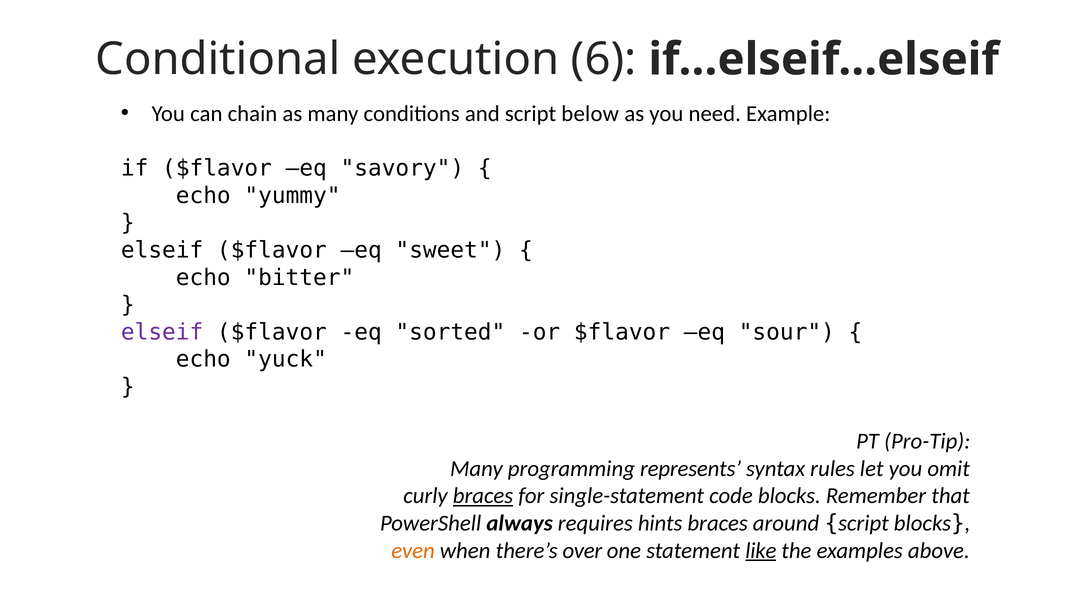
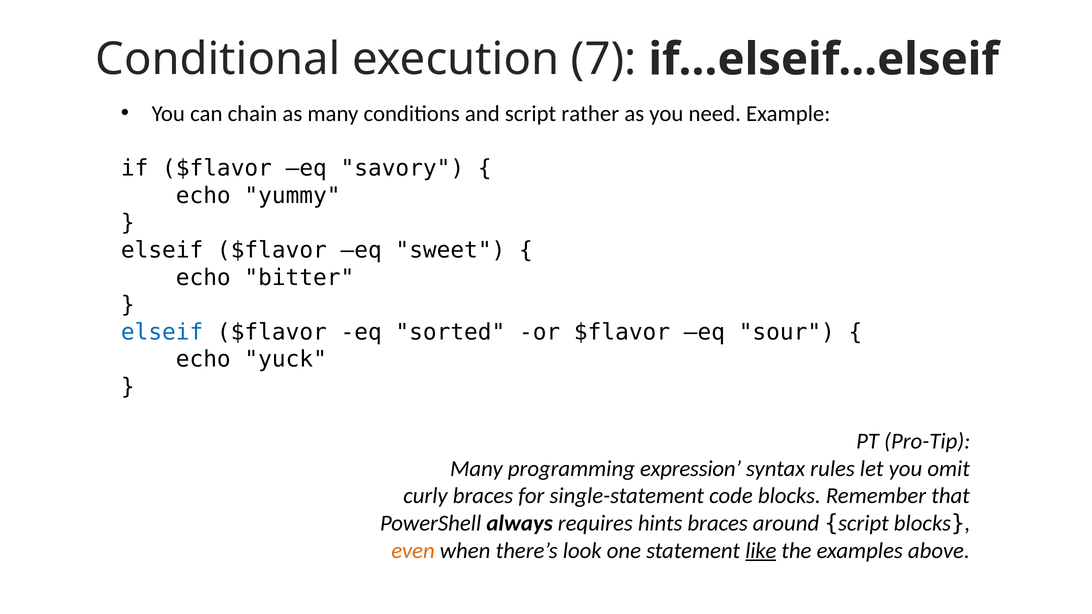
6: 6 -> 7
below: below -> rather
elseif at (162, 332) colour: purple -> blue
represents: represents -> expression
braces at (483, 496) underline: present -> none
over: over -> look
